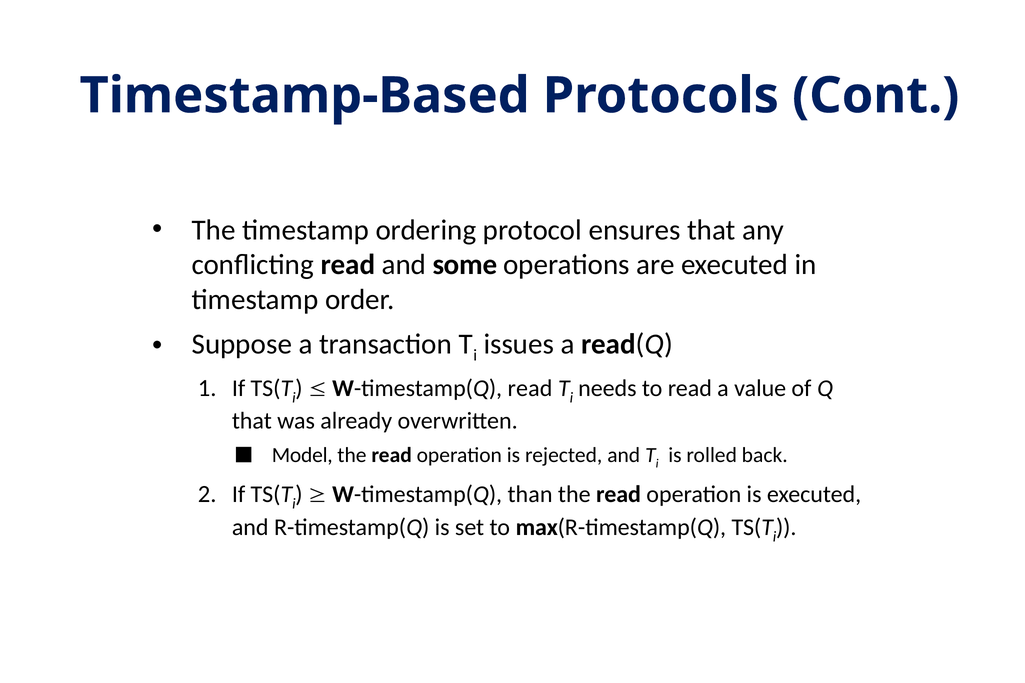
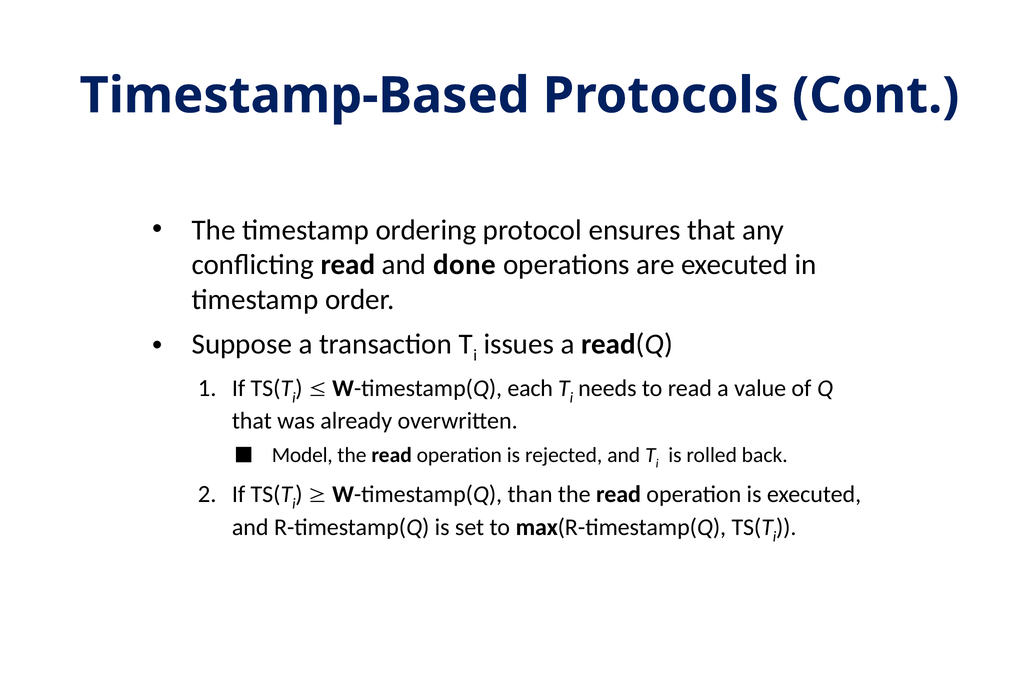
some: some -> done
W-timestamp(Q read: read -> each
